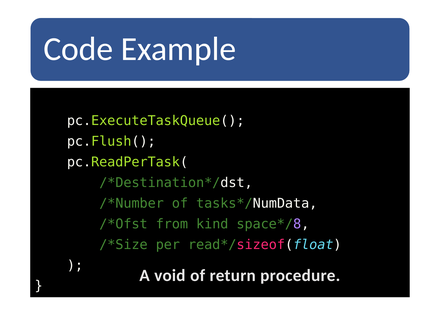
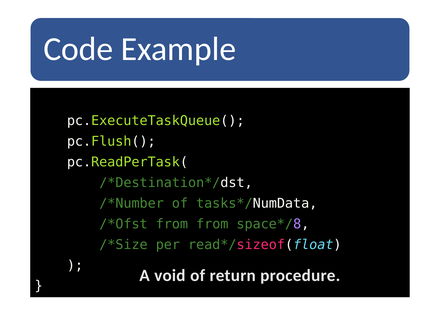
from kind: kind -> from
